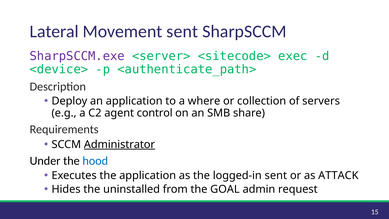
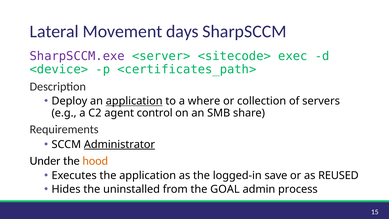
Movement sent: sent -> days
<authenticate_path>: <authenticate_path> -> <certificates_path>
application at (134, 101) underline: none -> present
hood colour: blue -> orange
logged-in sent: sent -> save
ATTACK: ATTACK -> REUSED
request: request -> process
